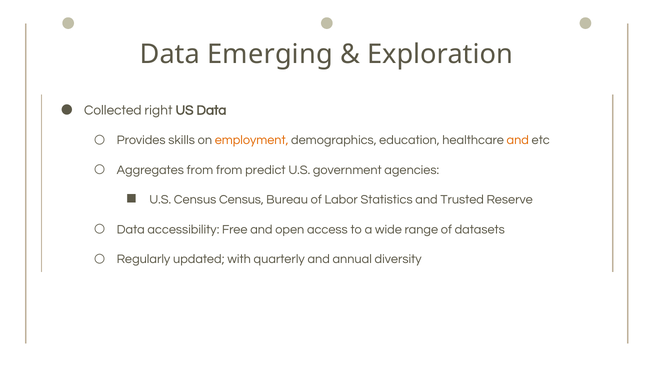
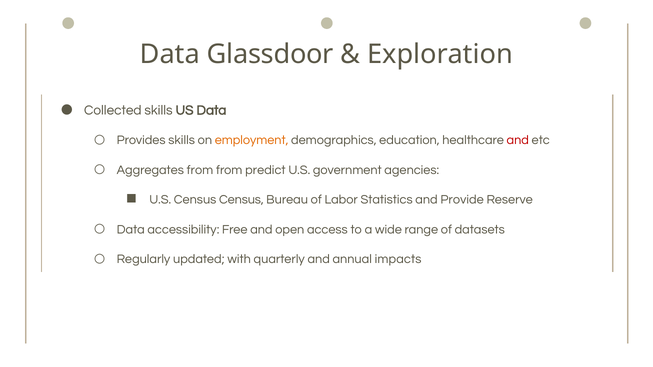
Emerging: Emerging -> Glassdoor
Collected right: right -> skills
and at (518, 140) colour: orange -> red
Trusted: Trusted -> Provide
diversity: diversity -> impacts
